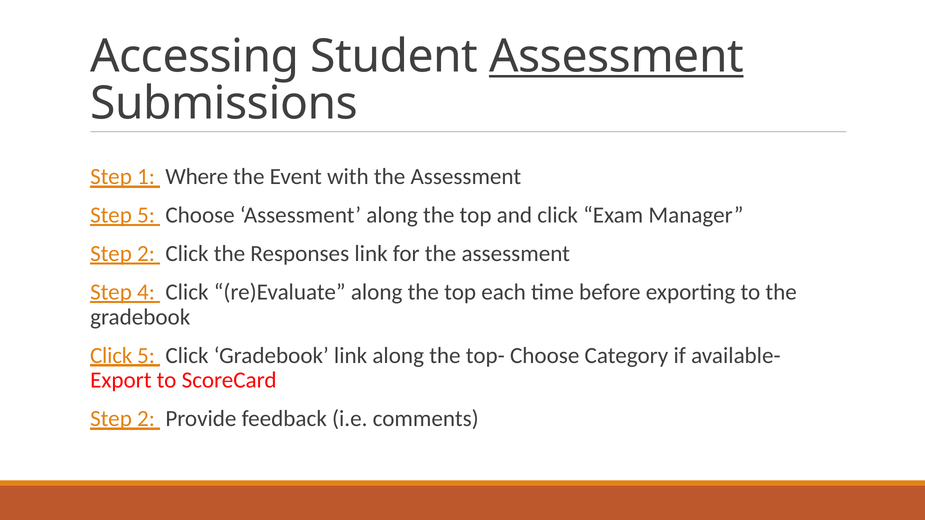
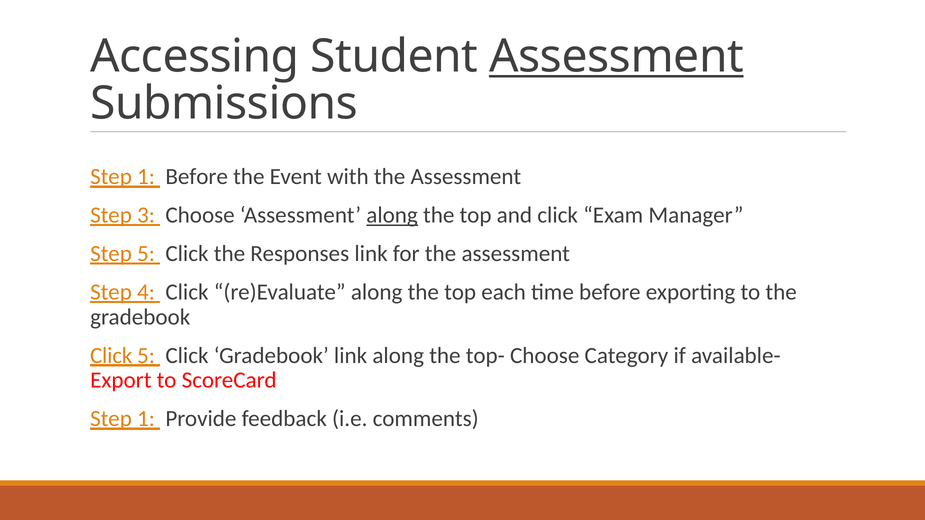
1 Where: Where -> Before
Step 5: 5 -> 3
along at (392, 215) underline: none -> present
2 at (146, 254): 2 -> 5
2 at (146, 419): 2 -> 1
